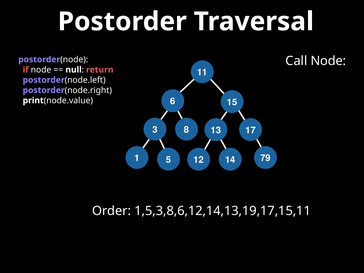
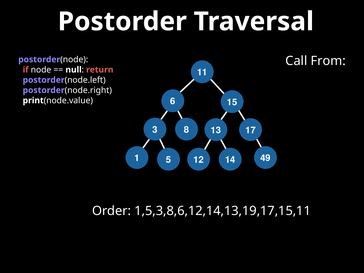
Call Node: Node -> From
79: 79 -> 49
